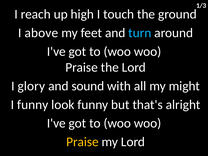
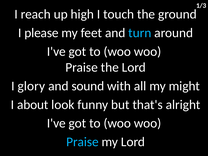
above: above -> please
I funny: funny -> about
Praise at (82, 142) colour: yellow -> light blue
